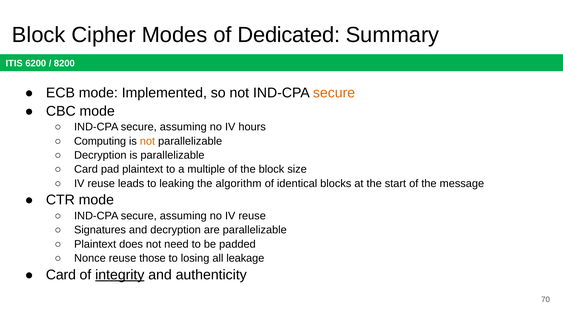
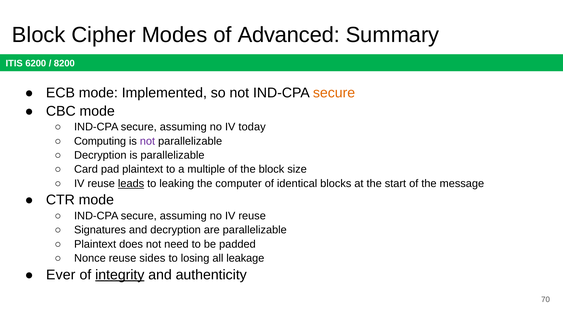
Dedicated: Dedicated -> Advanced
hours: hours -> today
not at (148, 141) colour: orange -> purple
leads underline: none -> present
algorithm: algorithm -> computer
those: those -> sides
Card at (61, 274): Card -> Ever
